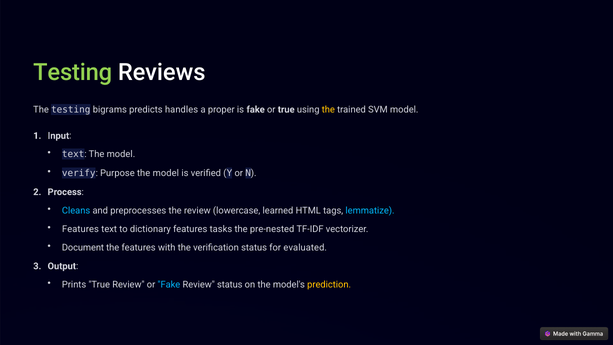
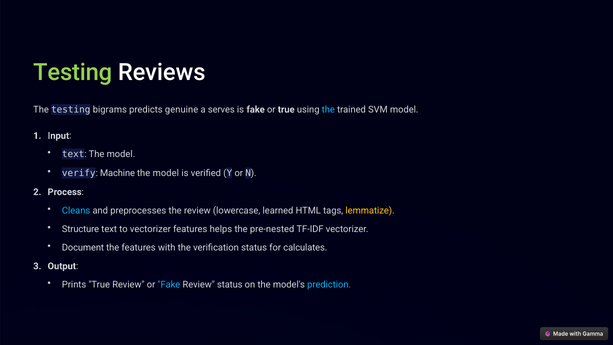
handles: handles -> genuine
proper: proper -> serves
the at (328, 109) colour: yellow -> light blue
Purpose: Purpose -> Machine
lemmatize colour: light blue -> yellow
Features at (80, 229): Features -> Structure
to dictionary: dictionary -> vectorizer
tasks: tasks -> helps
evaluated: evaluated -> calculates
prediction colour: yellow -> light blue
